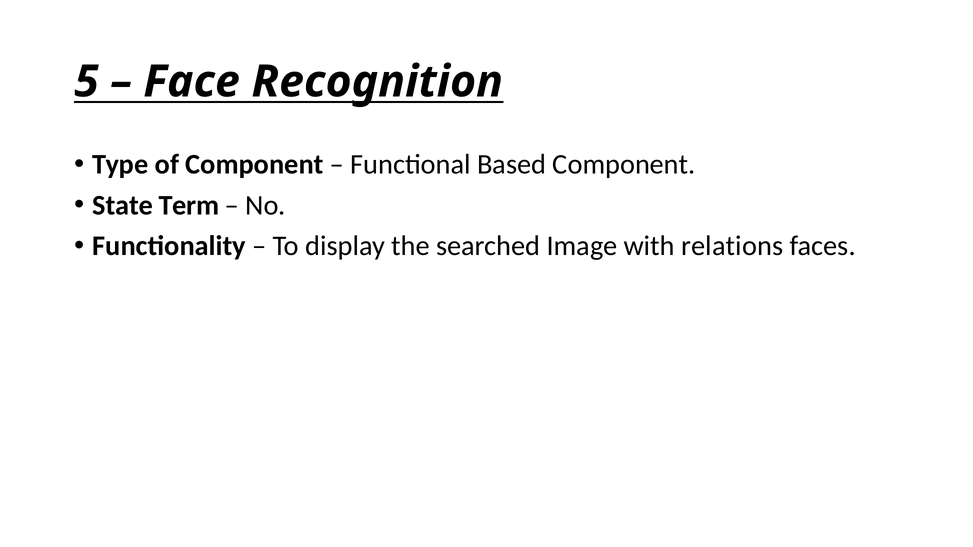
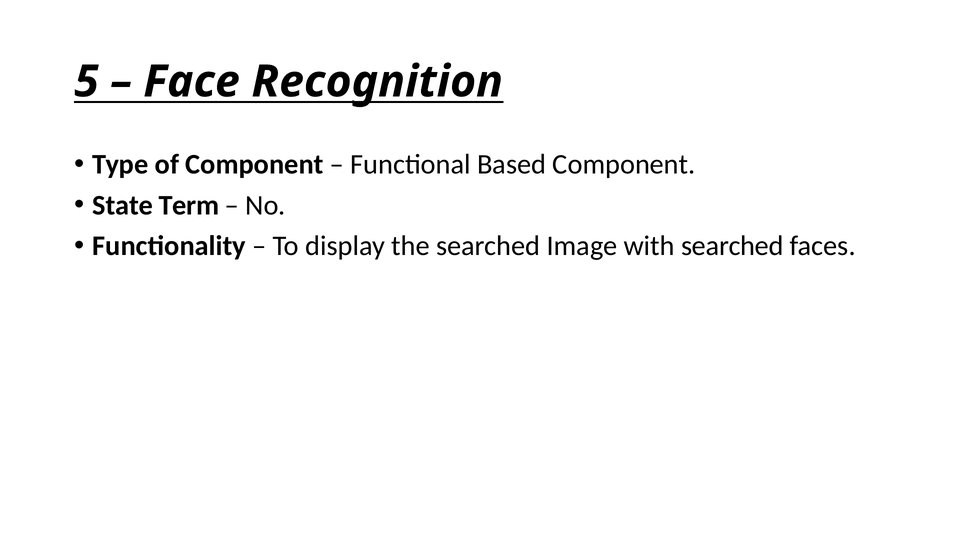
with relations: relations -> searched
